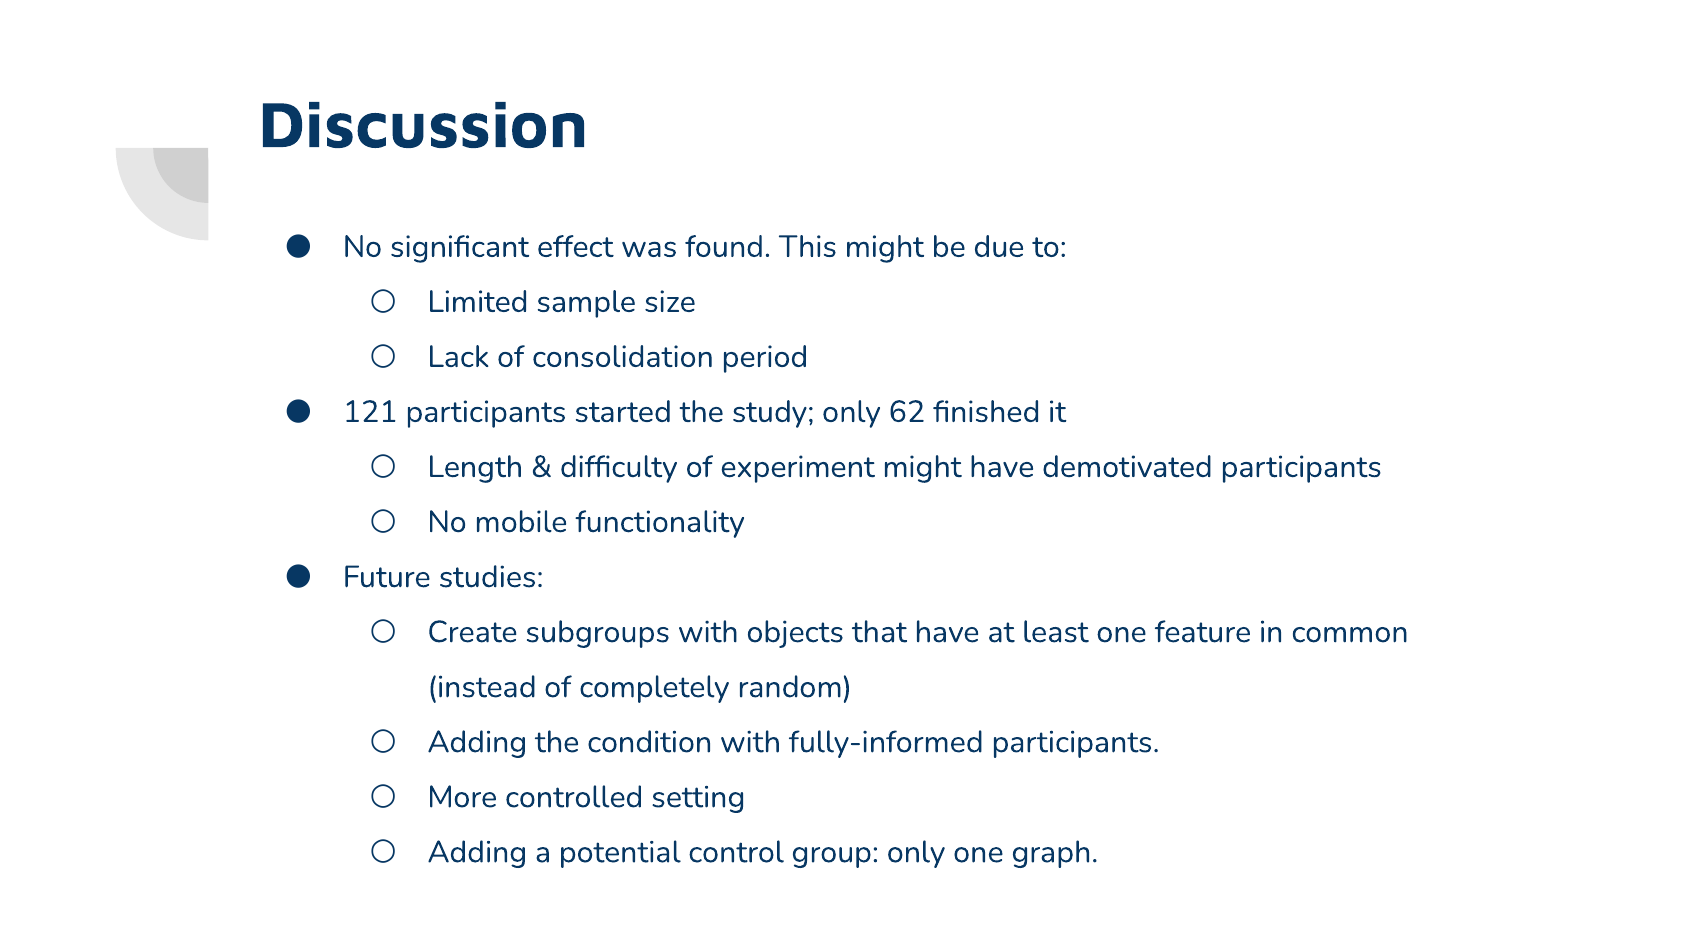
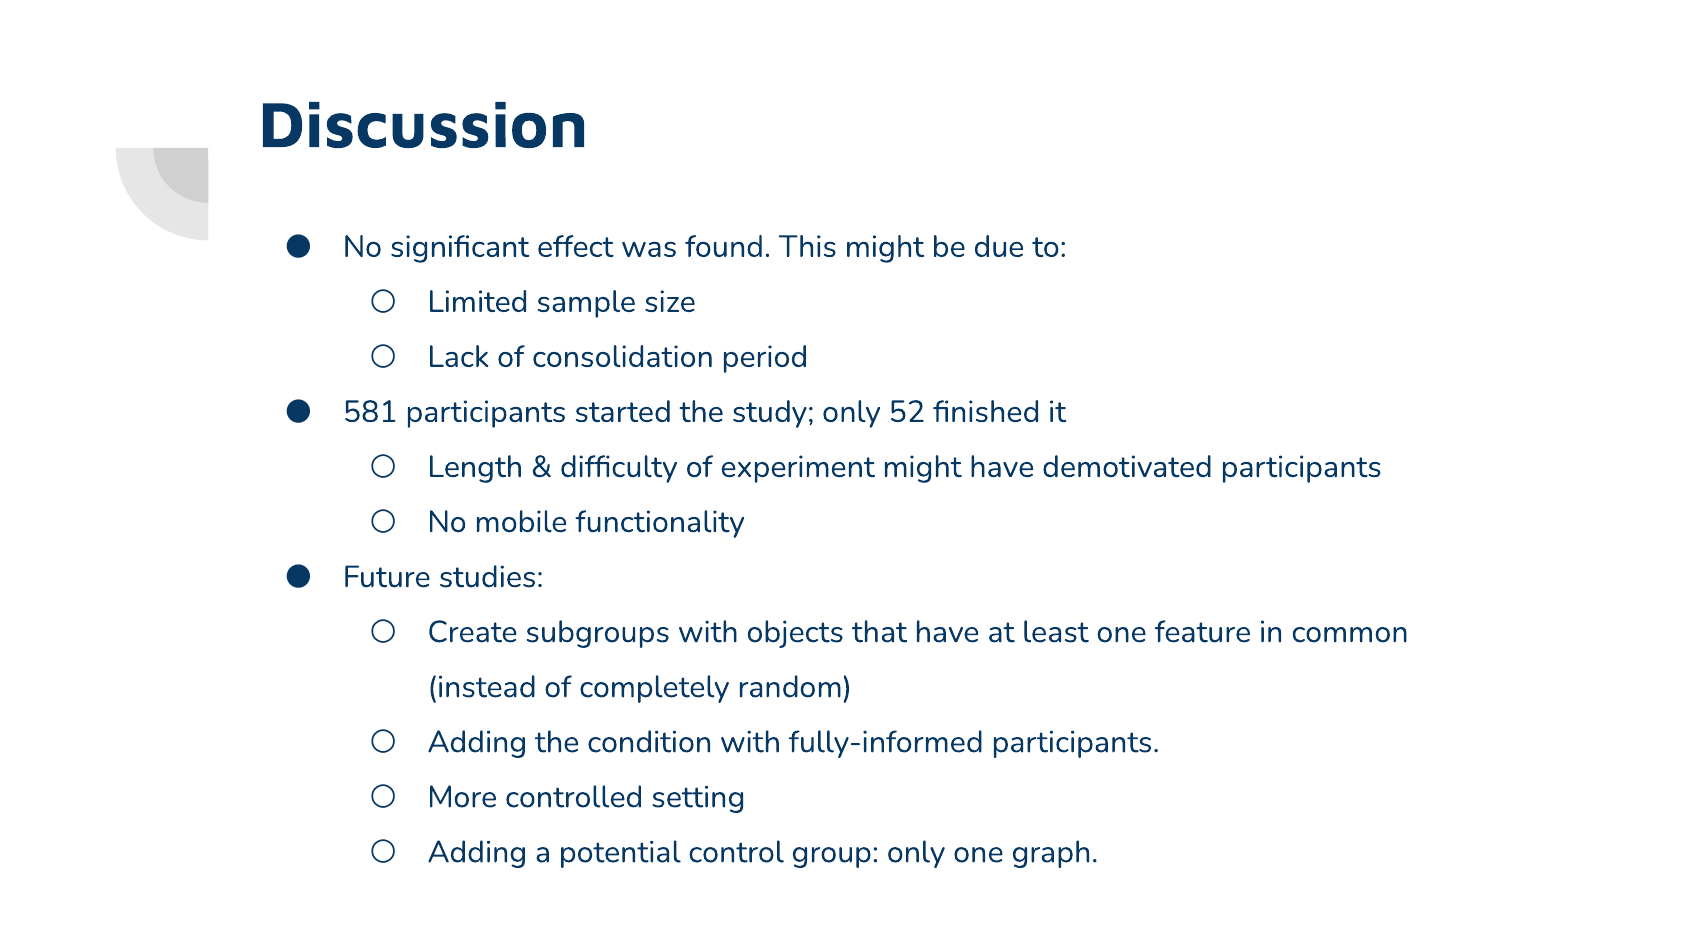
121: 121 -> 581
62: 62 -> 52
